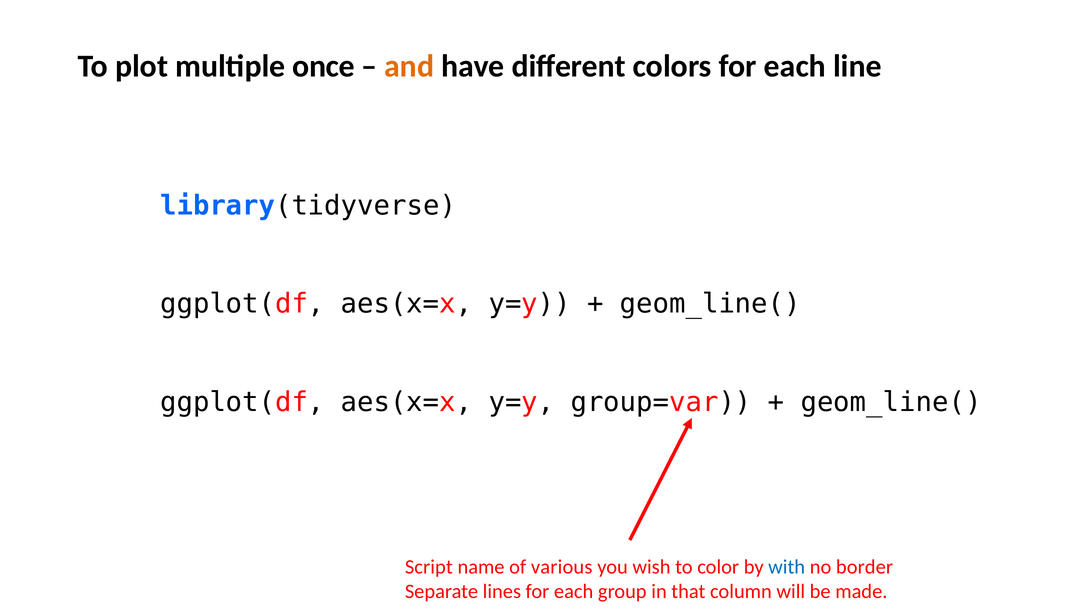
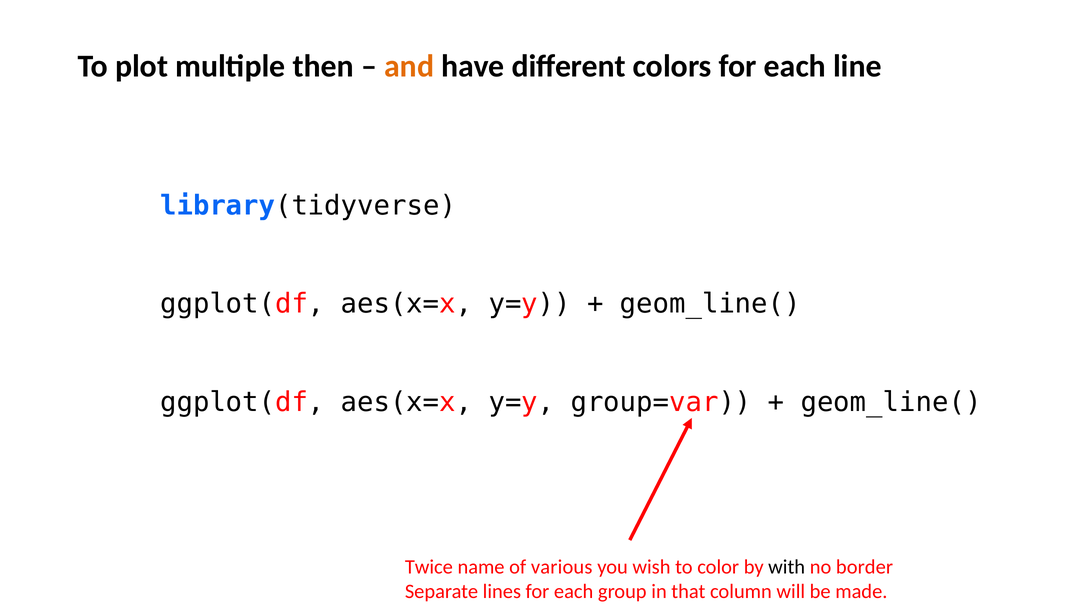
once: once -> then
Script: Script -> Twice
with colour: blue -> black
